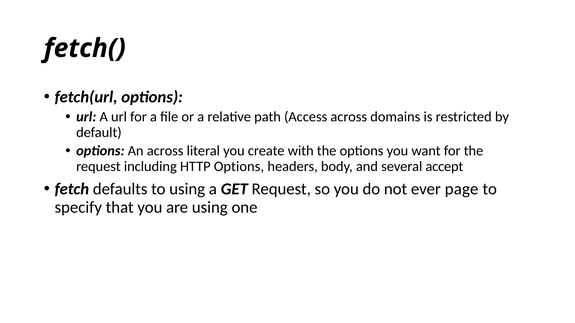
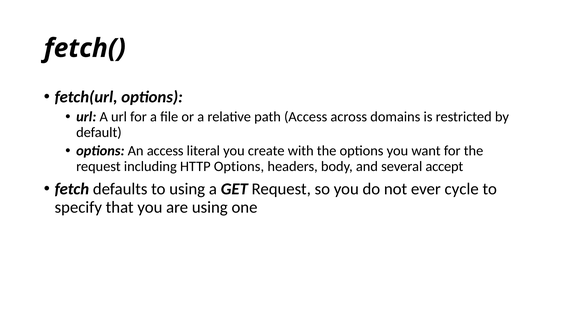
An across: across -> access
page: page -> cycle
